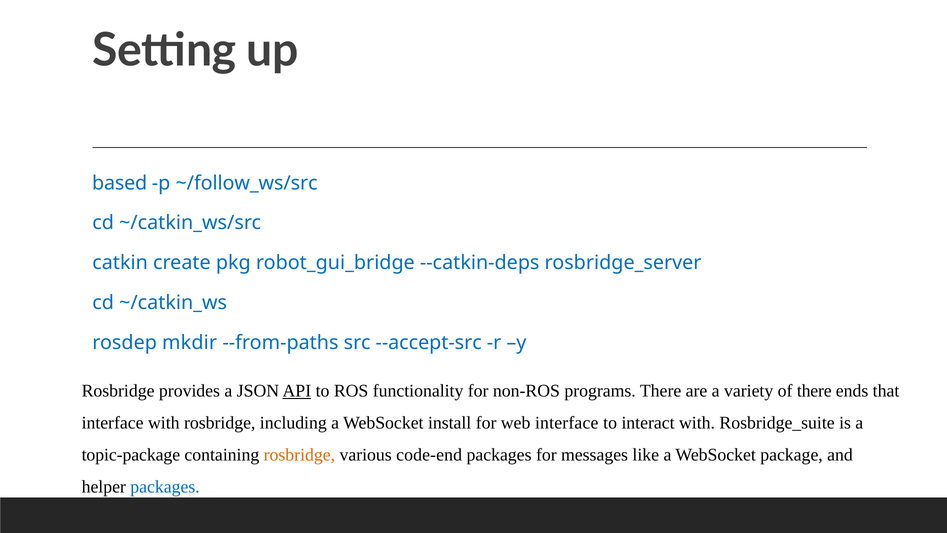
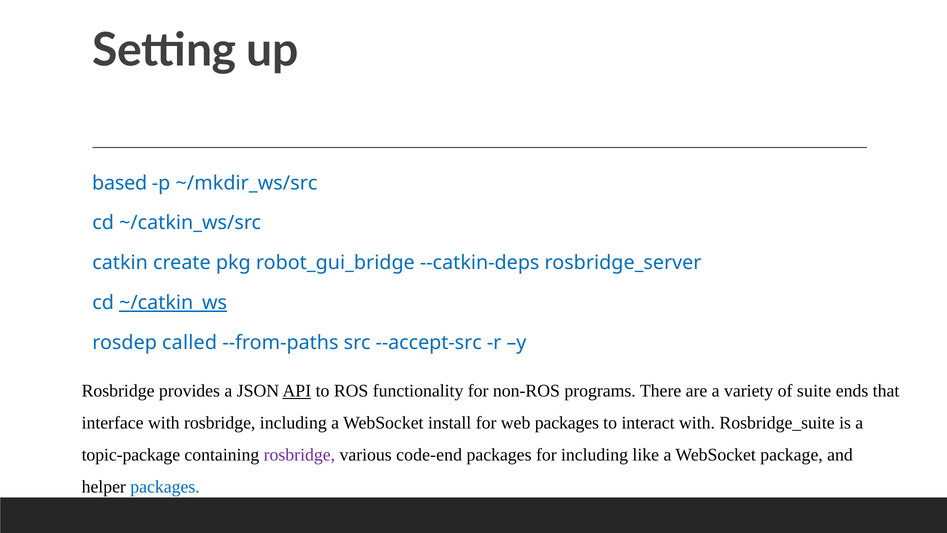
~/follow_ws/src: ~/follow_ws/src -> ~/mkdir_ws/src
~/catkin_ws underline: none -> present
mkdir: mkdir -> called
of there: there -> suite
web interface: interface -> packages
rosbridge at (299, 455) colour: orange -> purple
for messages: messages -> including
